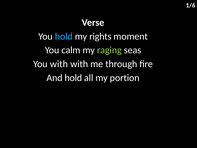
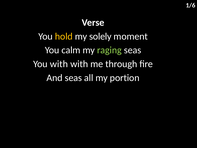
hold at (64, 36) colour: light blue -> yellow
rights: rights -> solely
And hold: hold -> seas
